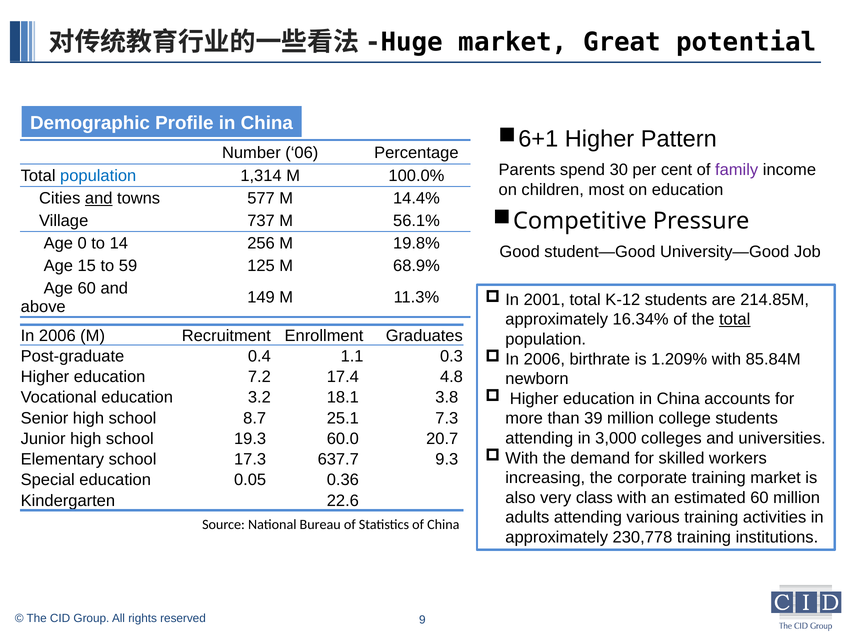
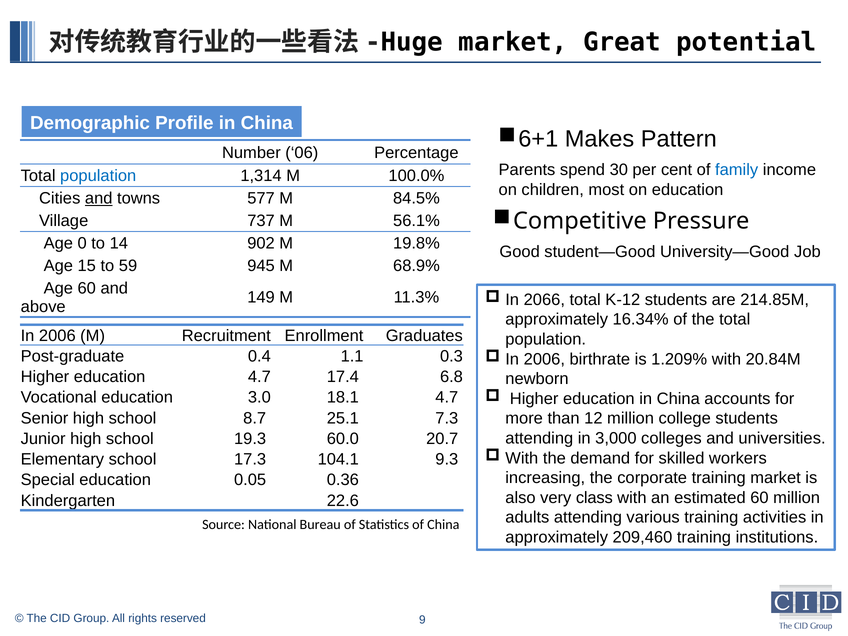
Higher at (600, 139): Higher -> Makes
family colour: purple -> blue
14.4%: 14.4% -> 84.5%
256: 256 -> 902
125: 125 -> 945
2001: 2001 -> 2066
total at (735, 320) underline: present -> none
85.84M: 85.84M -> 20.84M
education 7.2: 7.2 -> 4.7
4.8: 4.8 -> 6.8
3.2: 3.2 -> 3.0
18.1 3.8: 3.8 -> 4.7
39: 39 -> 12
637.7: 637.7 -> 104.1
230,778: 230,778 -> 209,460
